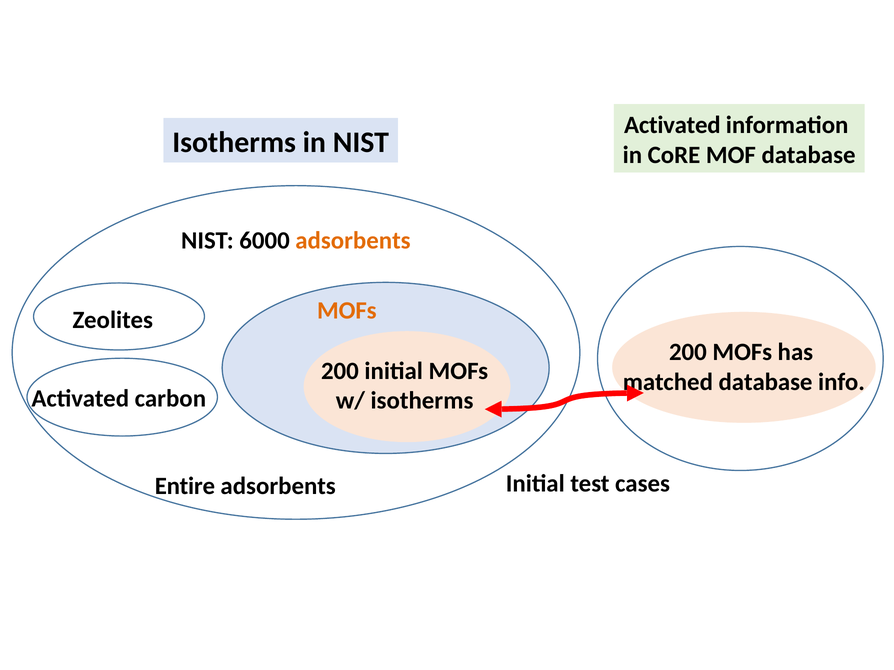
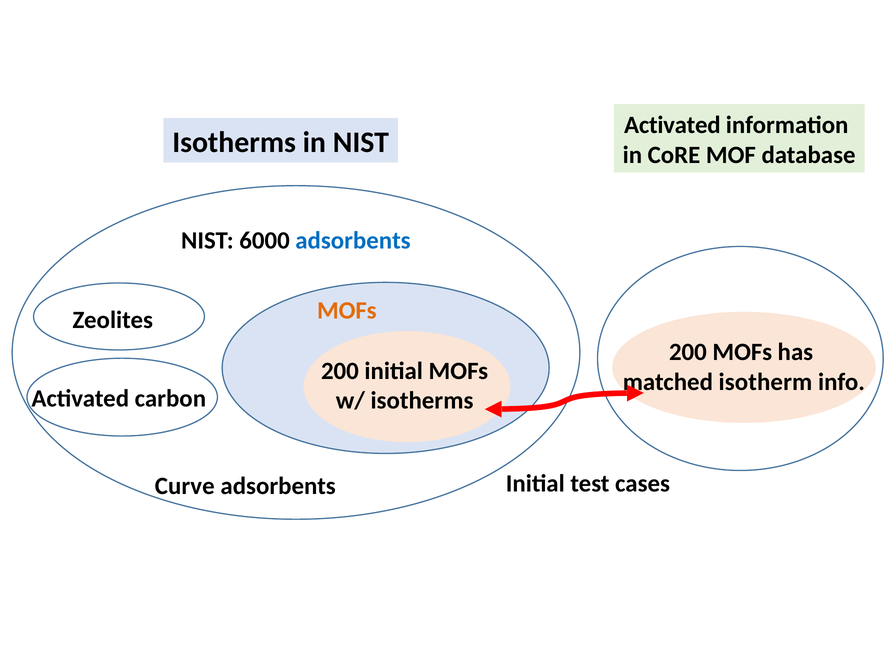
adsorbents at (353, 241) colour: orange -> blue
database at (766, 382): database -> isotherm
Entire: Entire -> Curve
